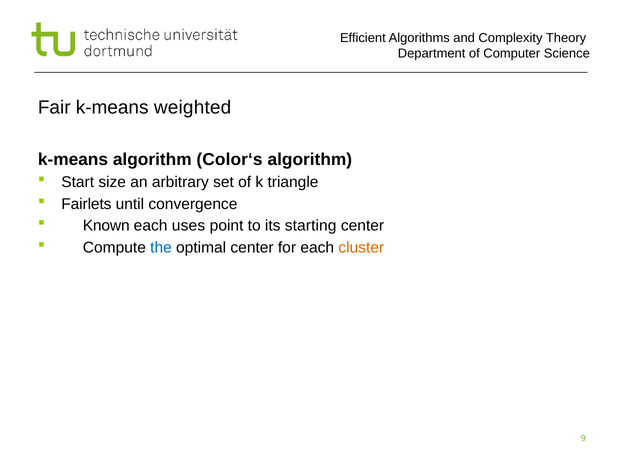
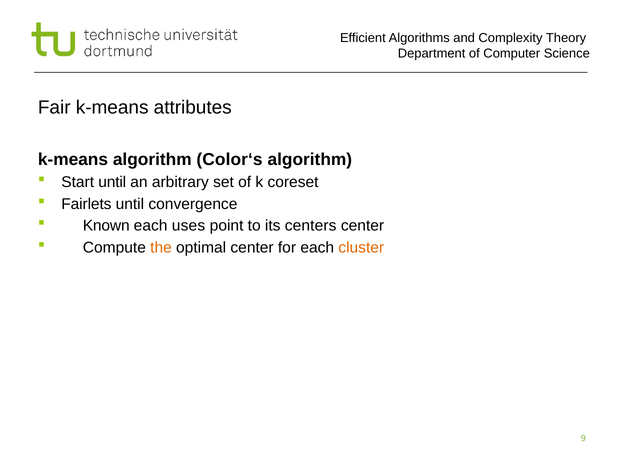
weighted: weighted -> attributes
Start size: size -> until
triangle: triangle -> coreset
starting: starting -> centers
the colour: blue -> orange
